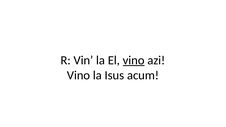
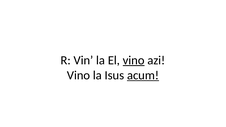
acum underline: none -> present
